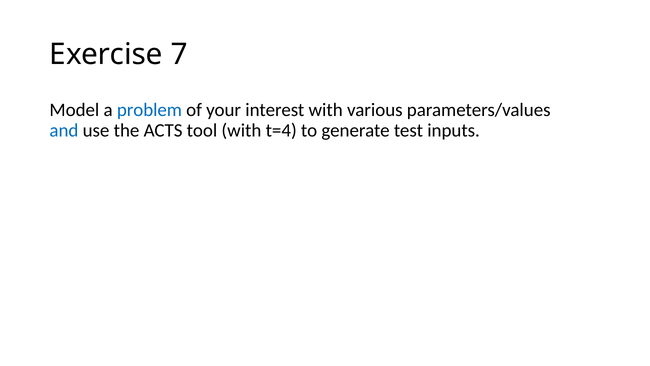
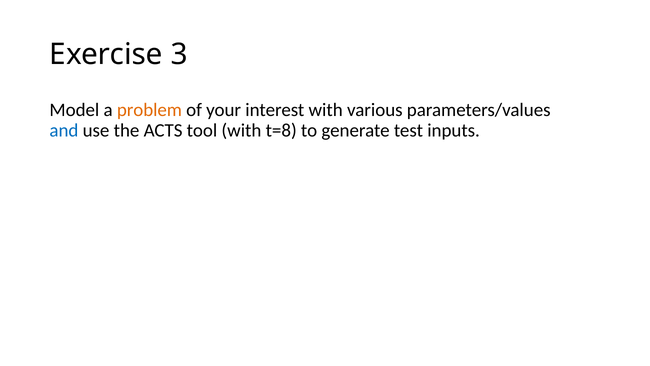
7: 7 -> 3
problem colour: blue -> orange
t=4: t=4 -> t=8
